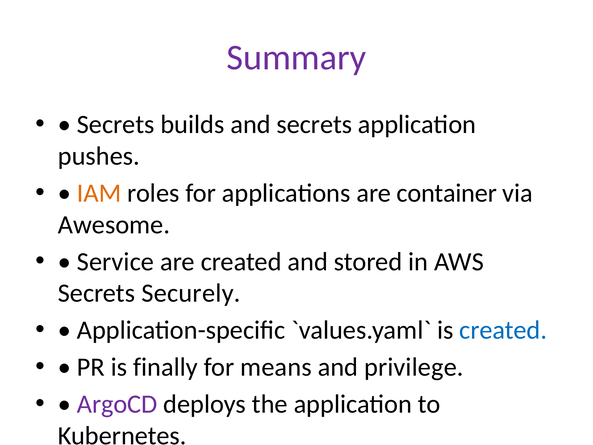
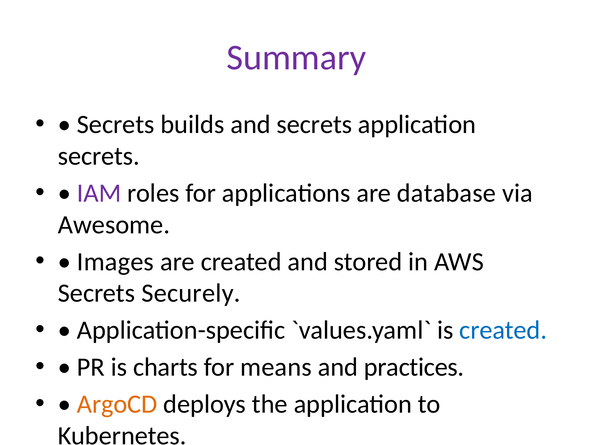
pushes at (99, 156): pushes -> secrets
IAM colour: orange -> purple
container: container -> database
Service: Service -> Images
finally: finally -> charts
privilege: privilege -> practices
ArgoCD colour: purple -> orange
